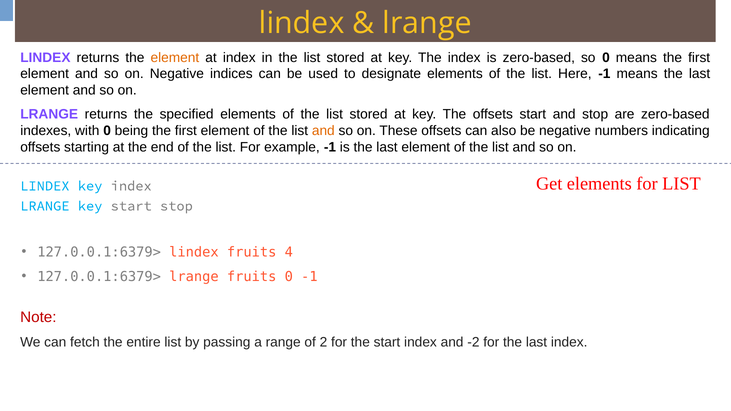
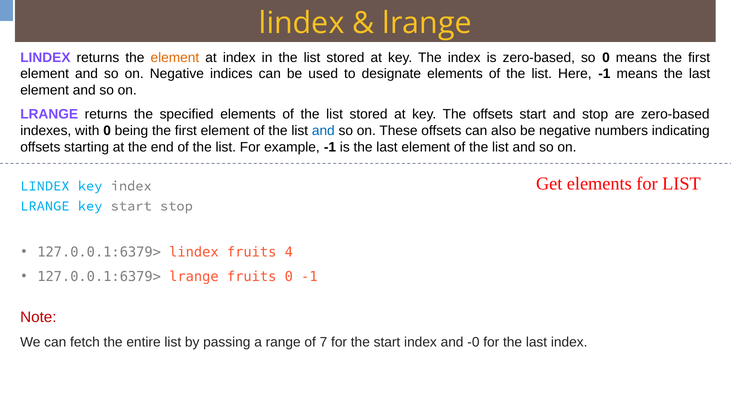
and at (323, 131) colour: orange -> blue
2: 2 -> 7
-2: -2 -> -0
